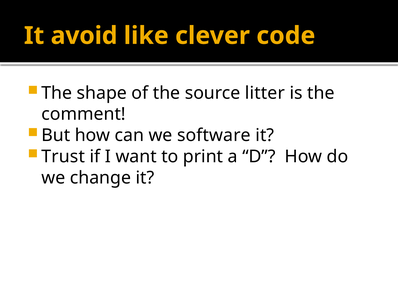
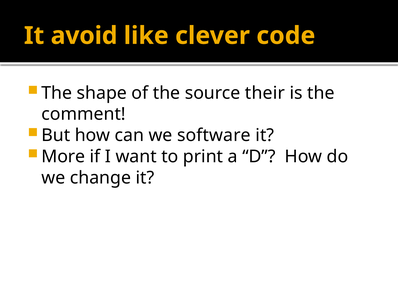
litter: litter -> their
Trust: Trust -> More
